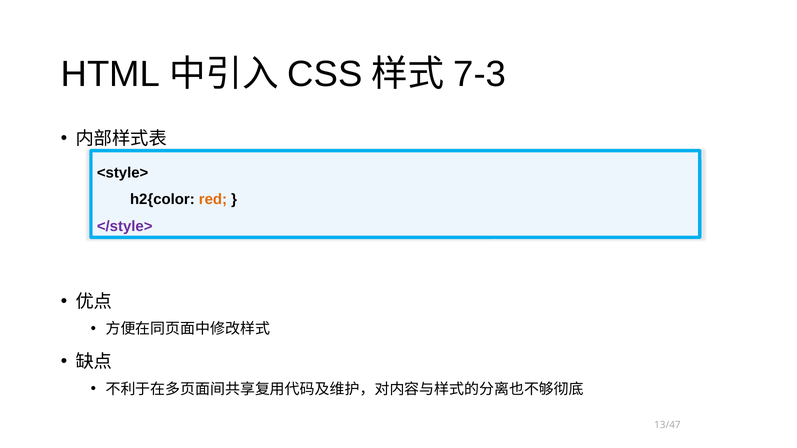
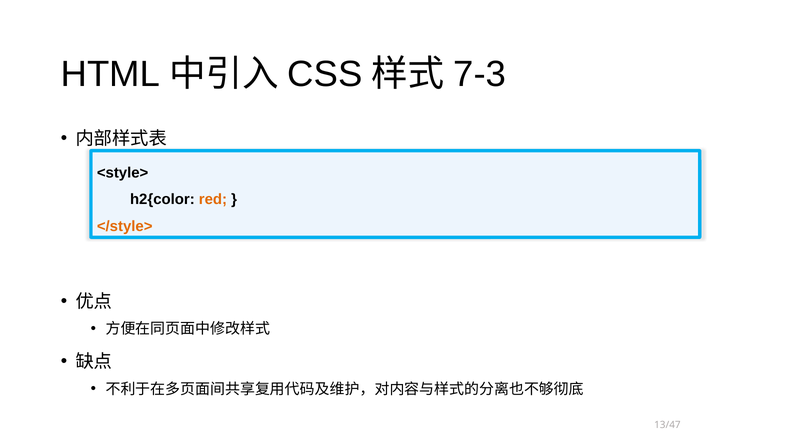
</style> colour: purple -> orange
